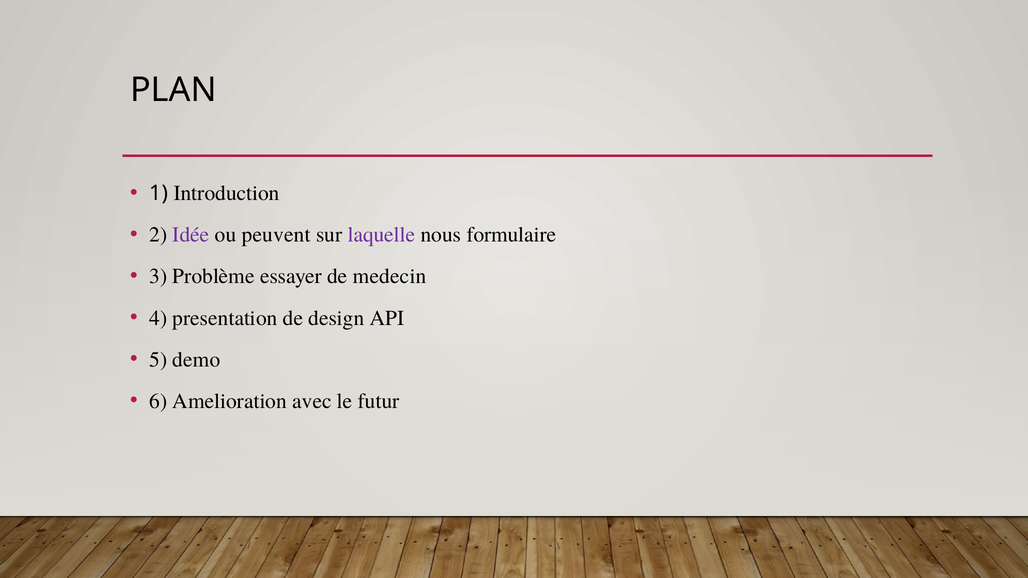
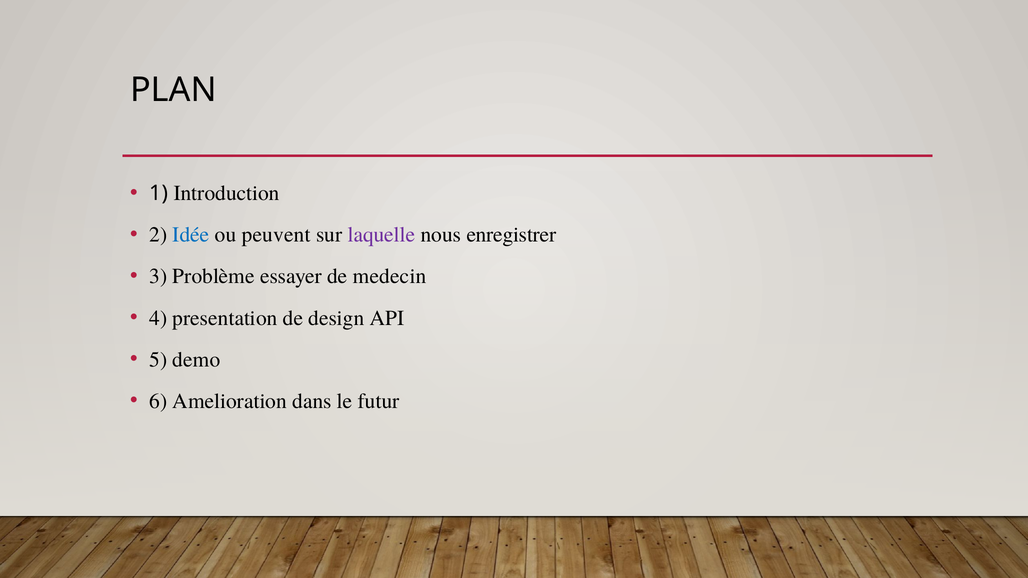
Idée colour: purple -> blue
formulaire: formulaire -> enregistrer
avec: avec -> dans
